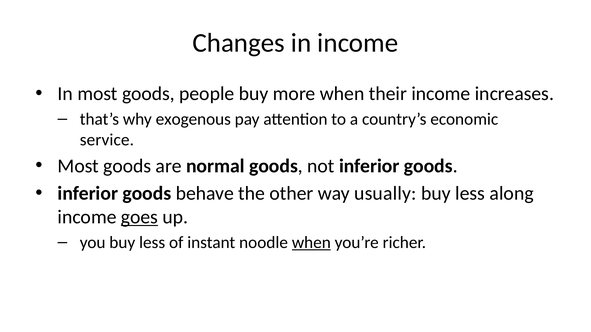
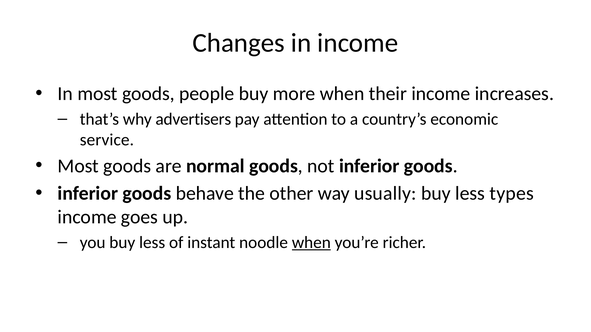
exogenous: exogenous -> advertisers
along: along -> types
goes underline: present -> none
